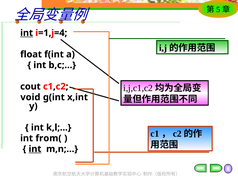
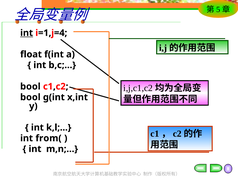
cout at (30, 87): cout -> bool
void at (30, 97): void -> bool
int at (35, 149) underline: present -> none
